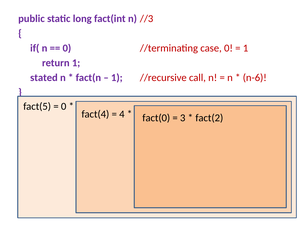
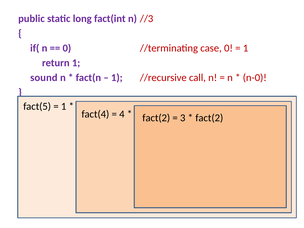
stated: stated -> sound
n-6: n-6 -> n-0
0 at (64, 106): 0 -> 1
fact(0 at (156, 118): fact(0 -> fact(2
